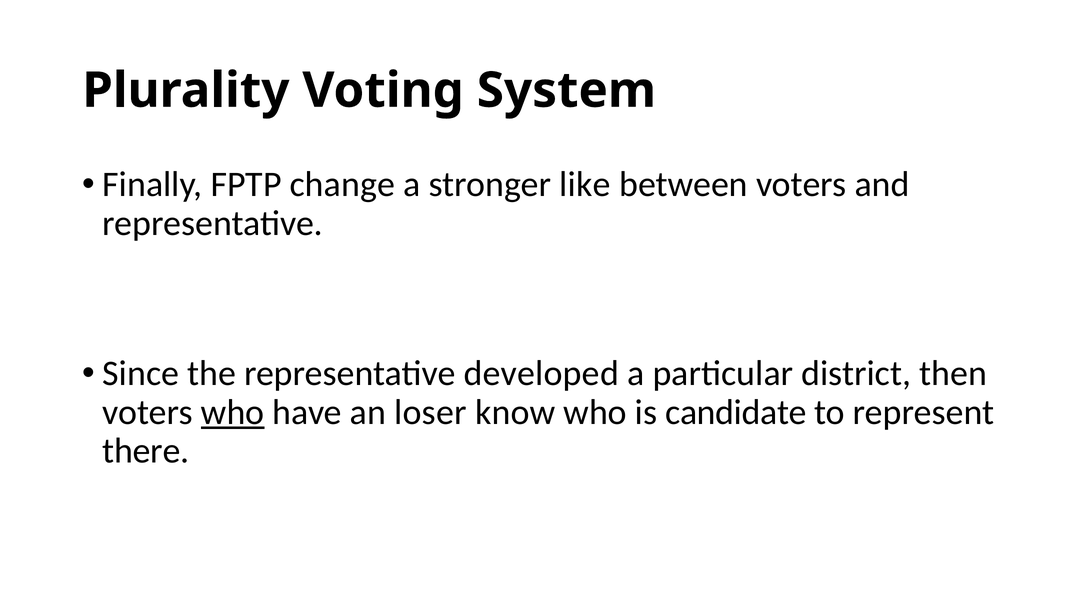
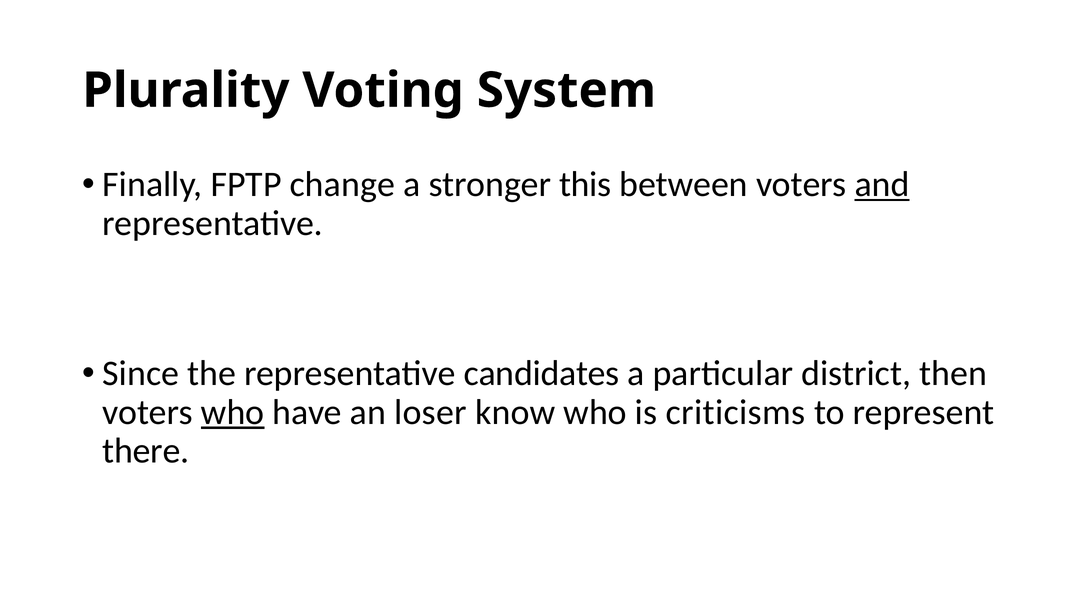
like: like -> this
and underline: none -> present
developed: developed -> candidates
candidate: candidate -> criticisms
